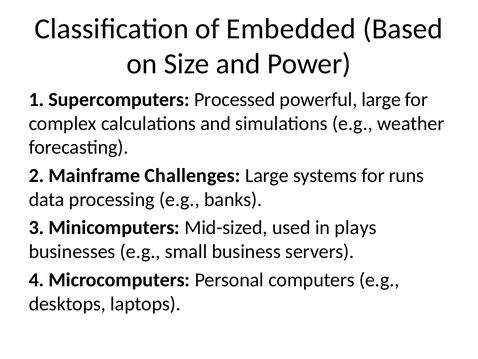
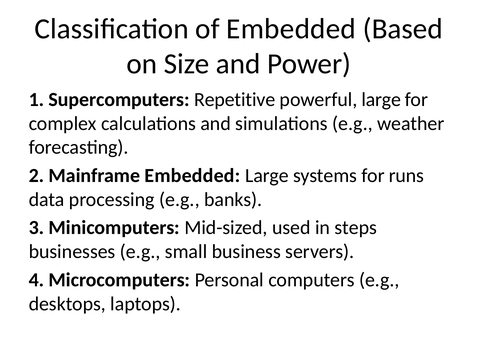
Processed: Processed -> Repetitive
Mainframe Challenges: Challenges -> Embedded
plays: plays -> steps
